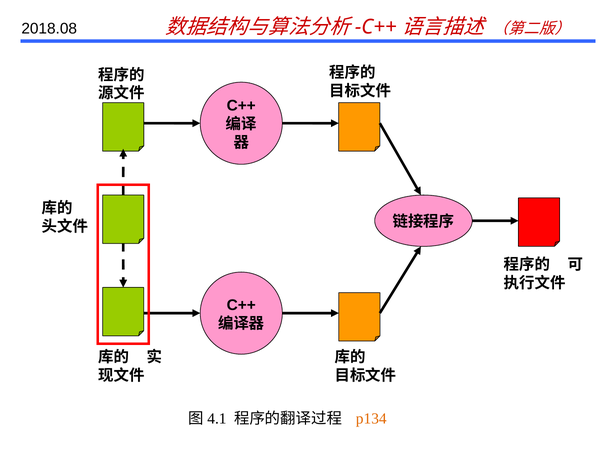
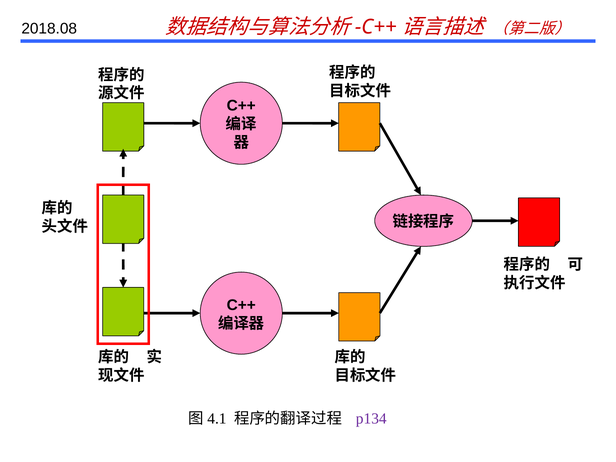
p134 colour: orange -> purple
